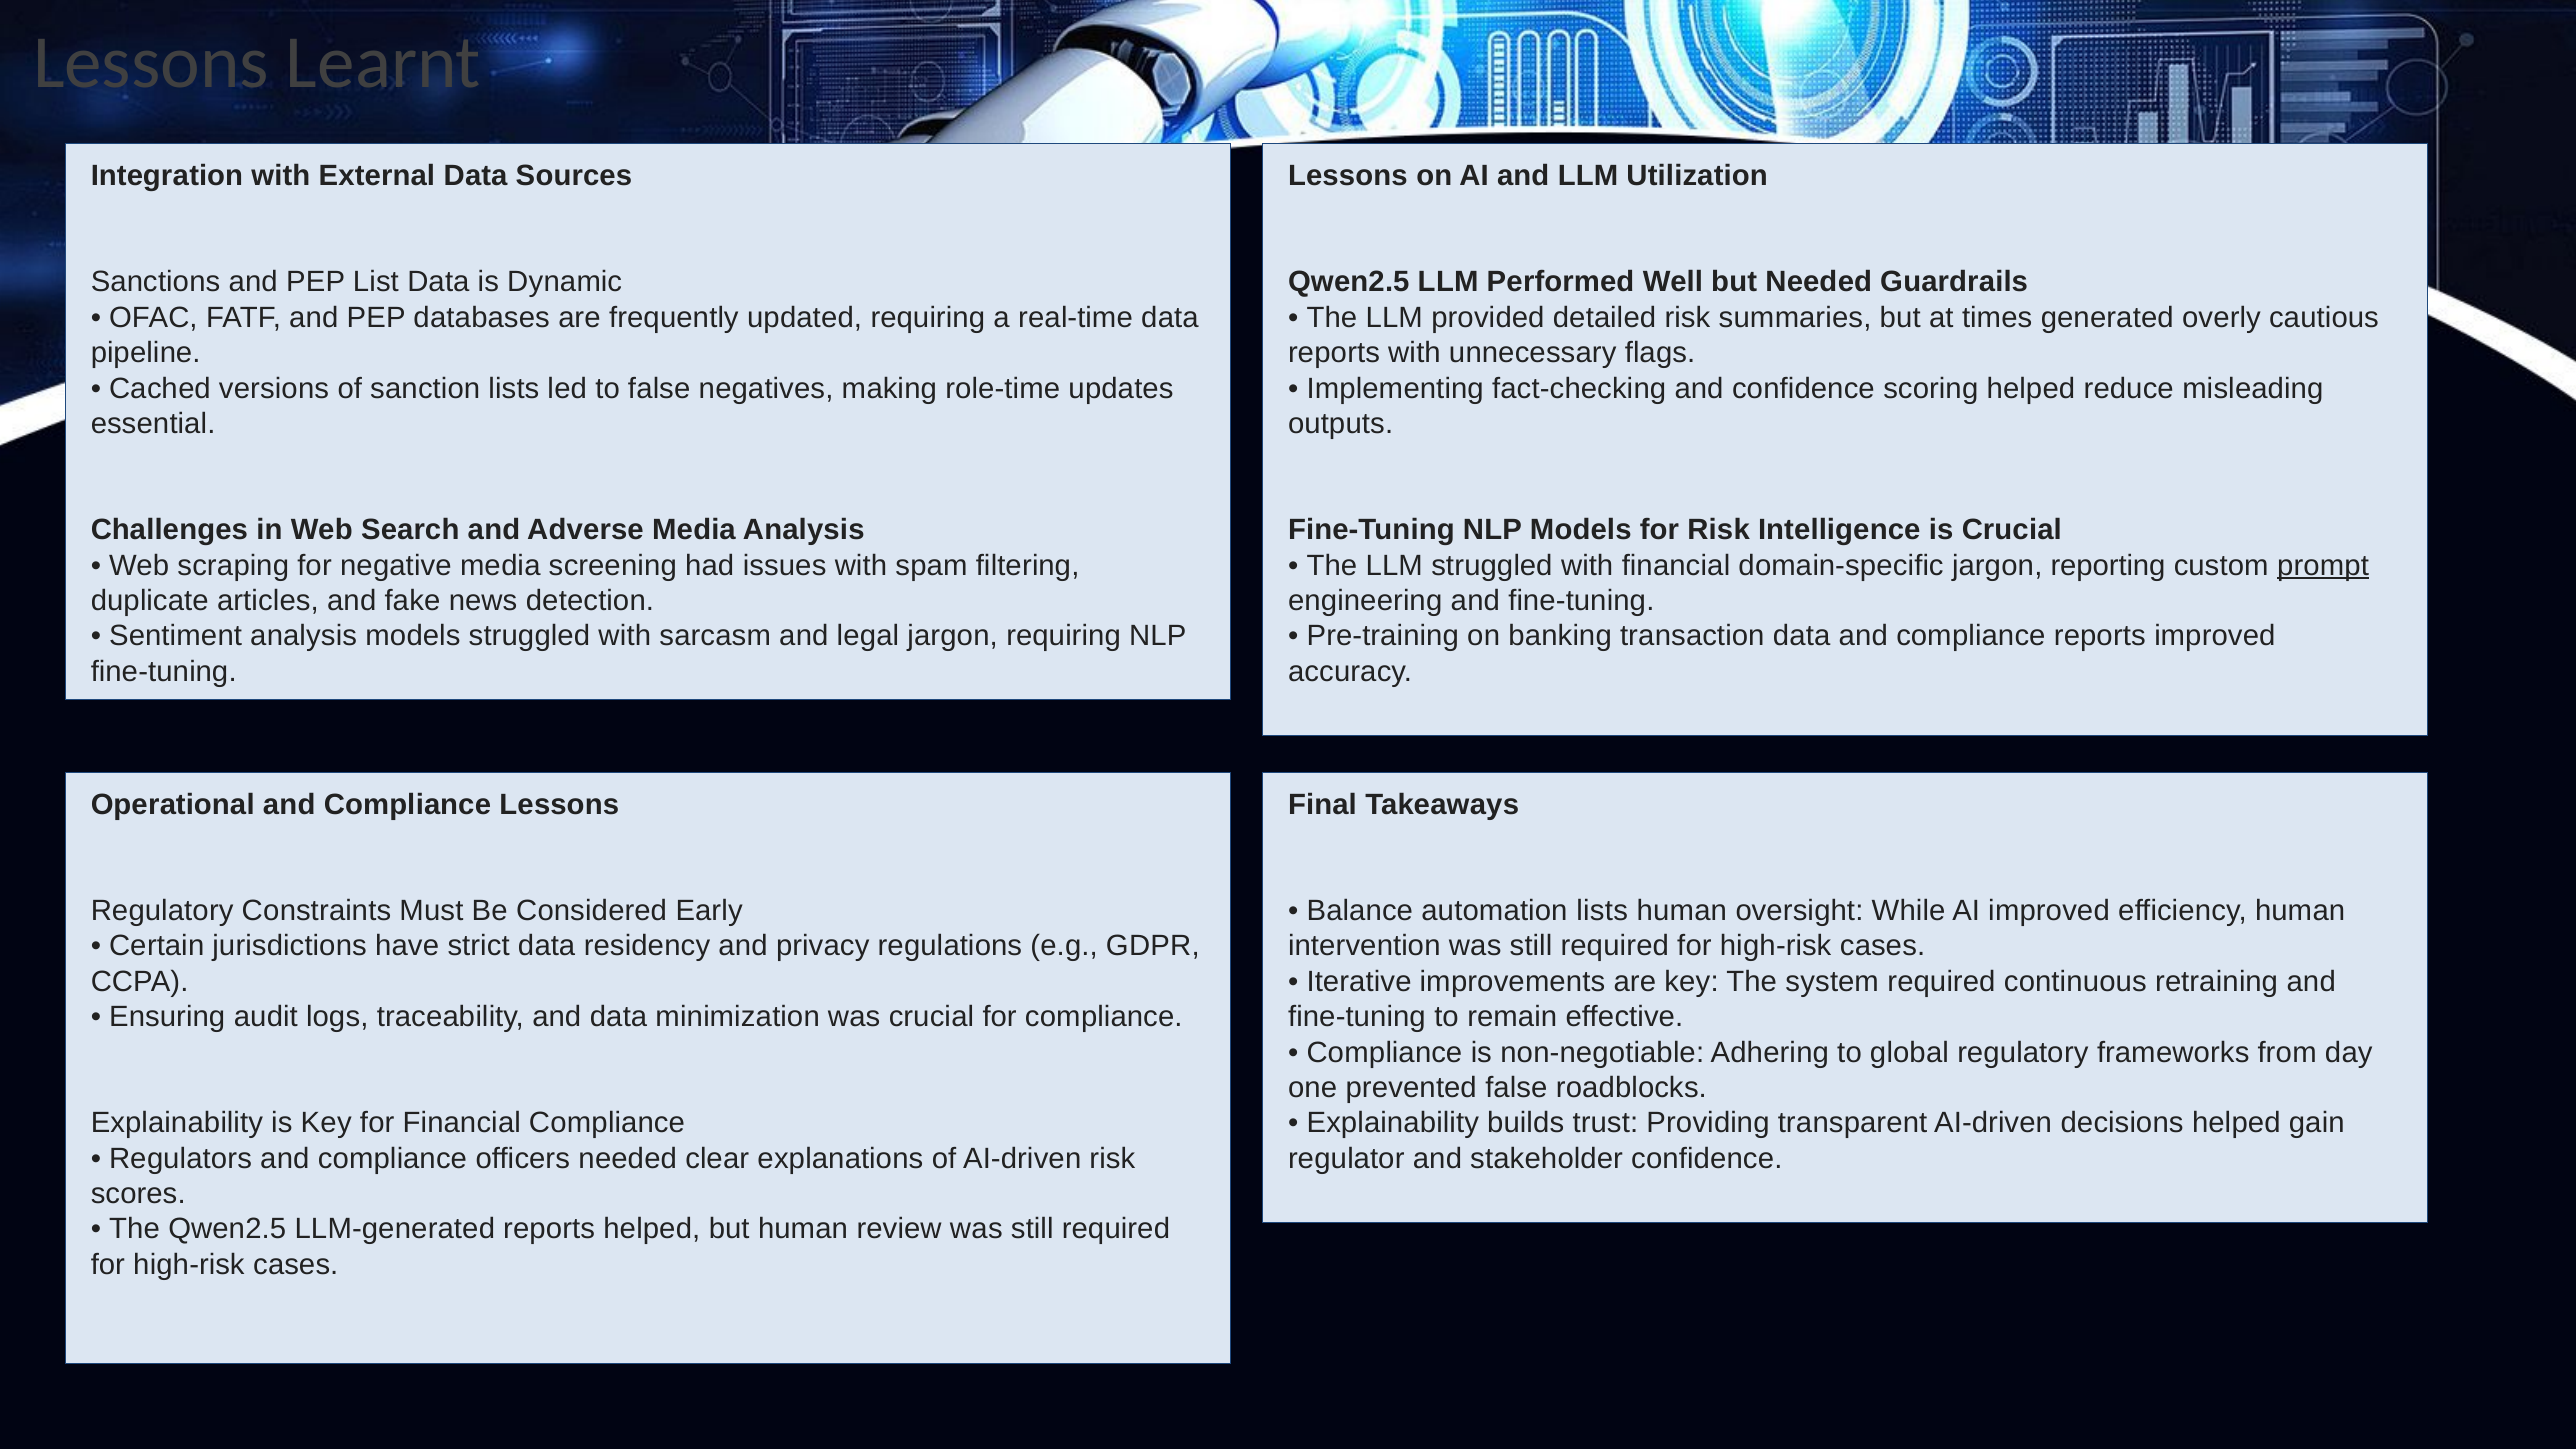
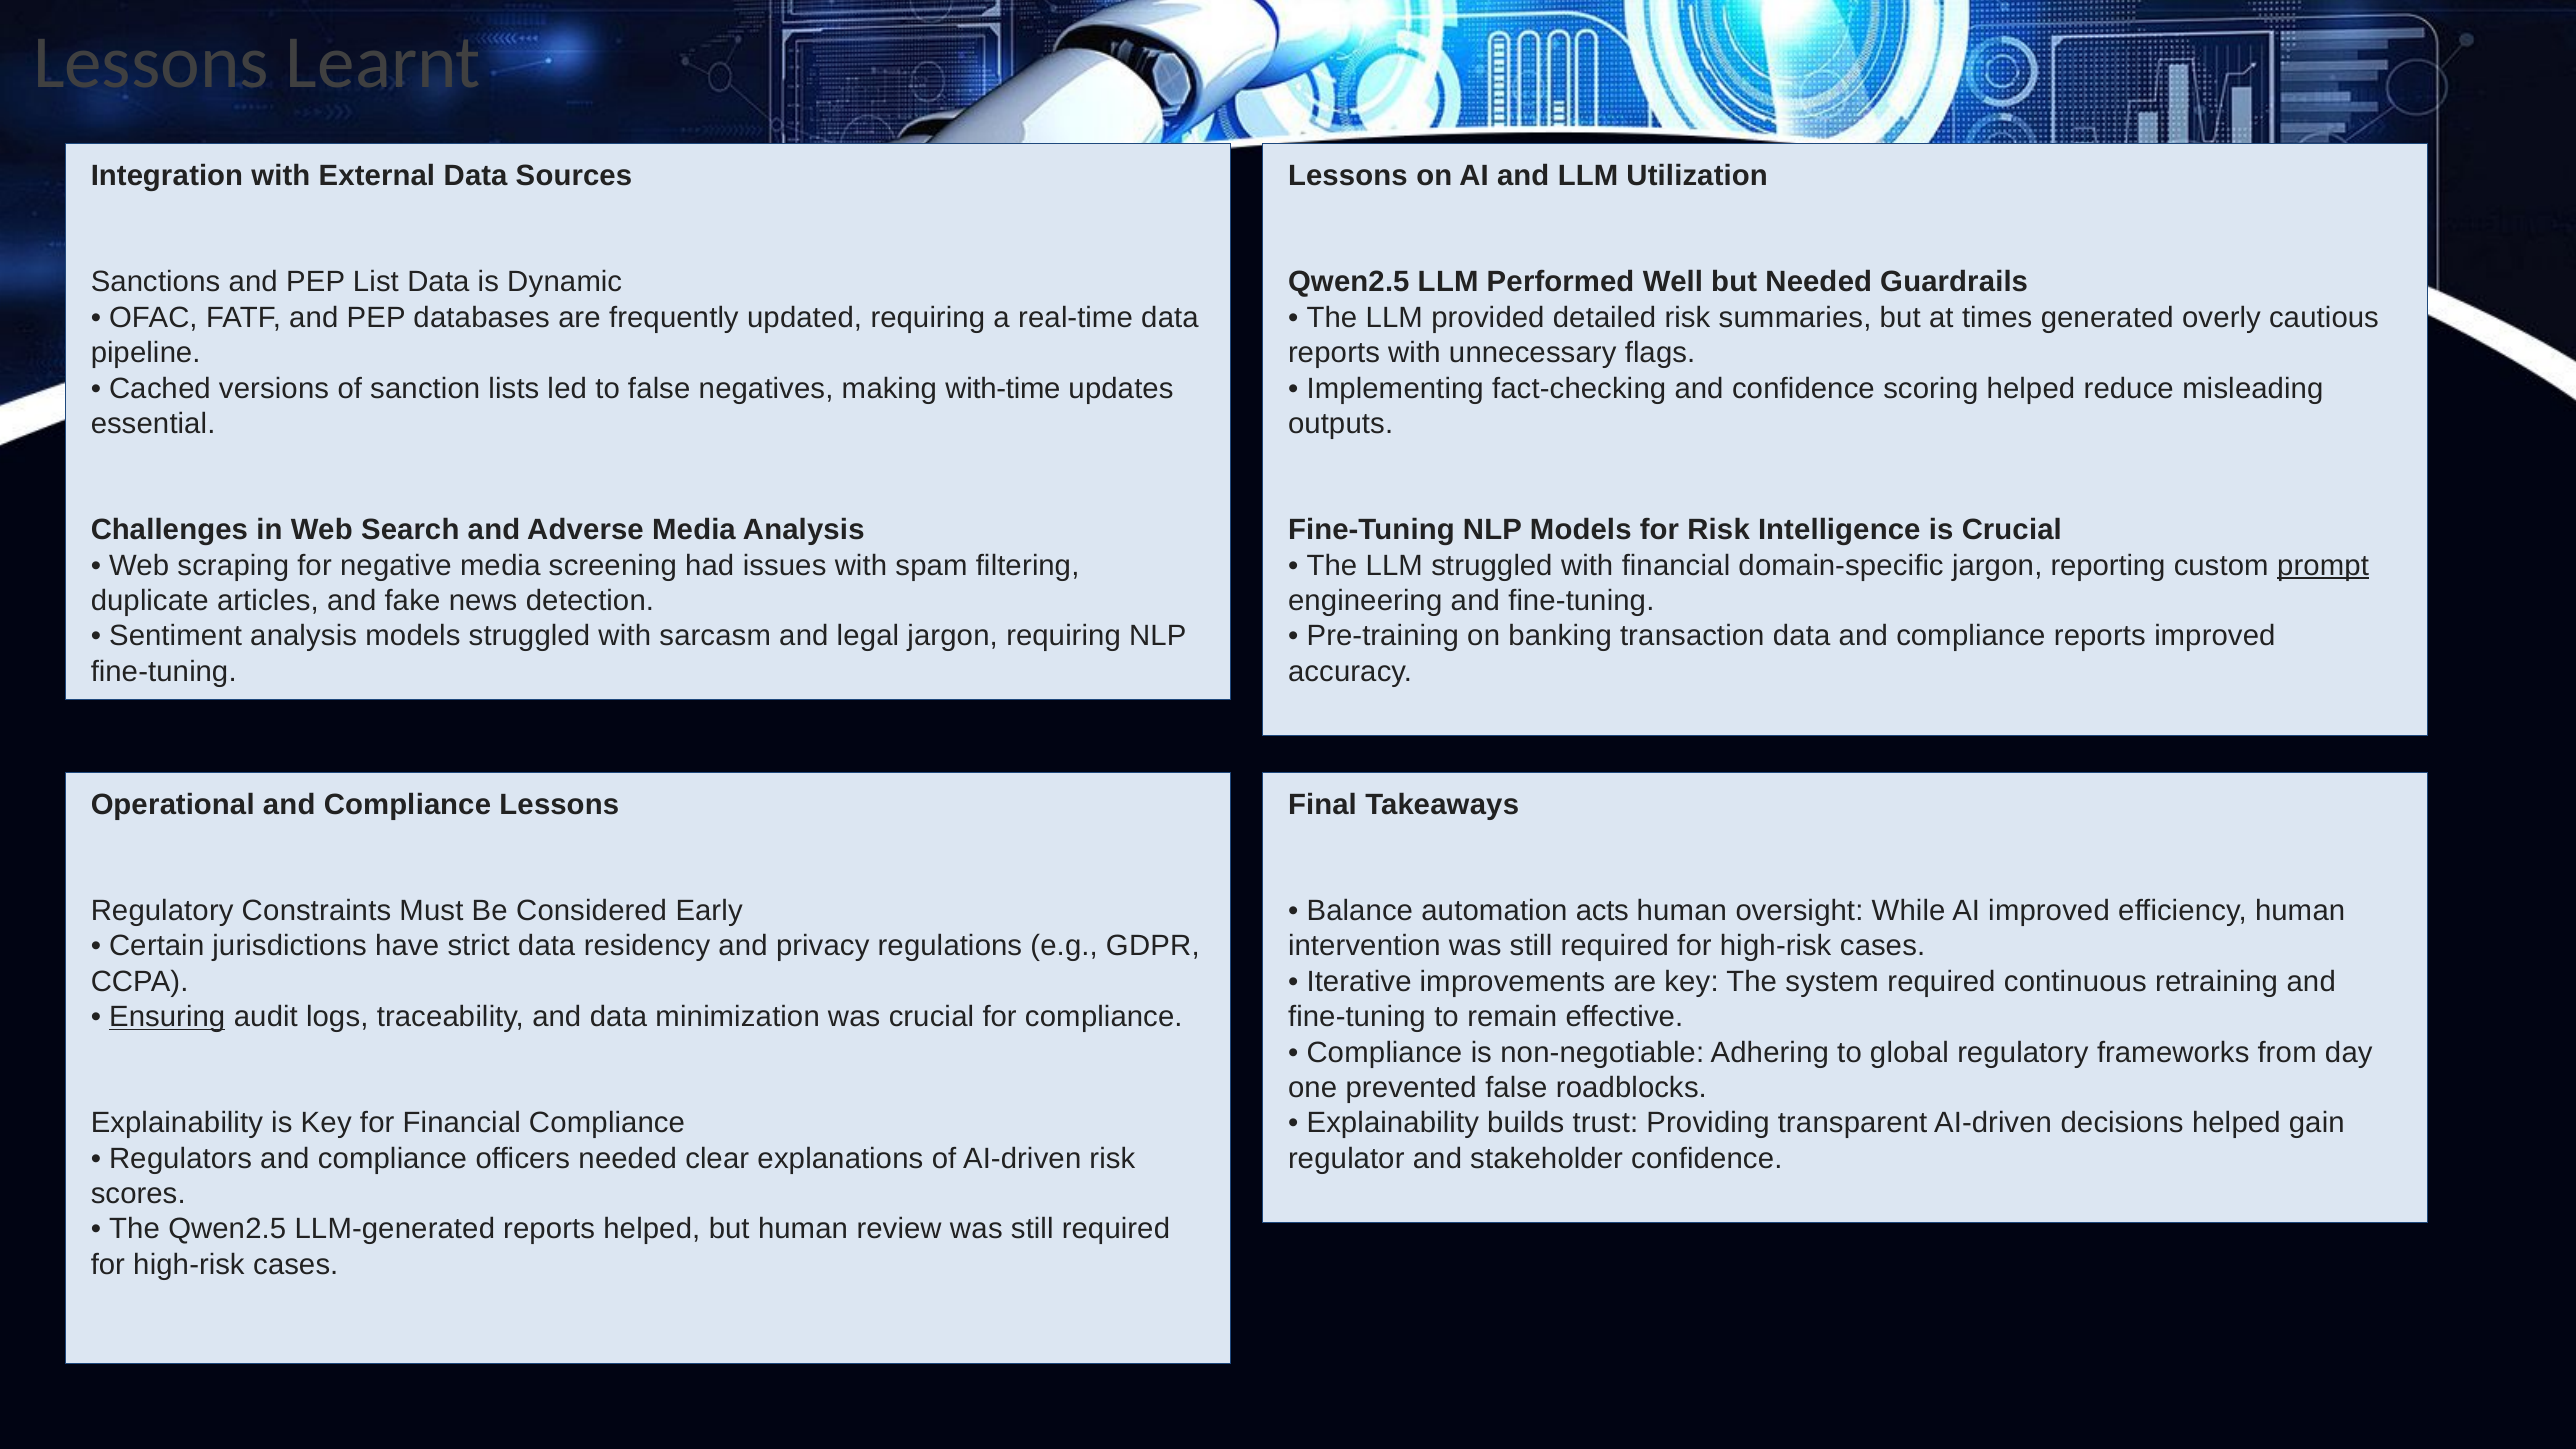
role-time: role-time -> with-time
automation lists: lists -> acts
Ensuring underline: none -> present
